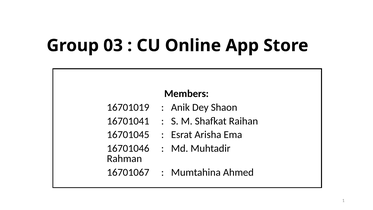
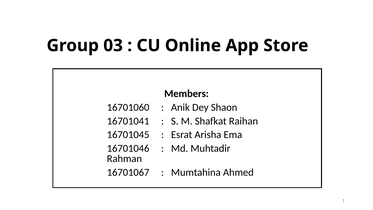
16701019: 16701019 -> 16701060
